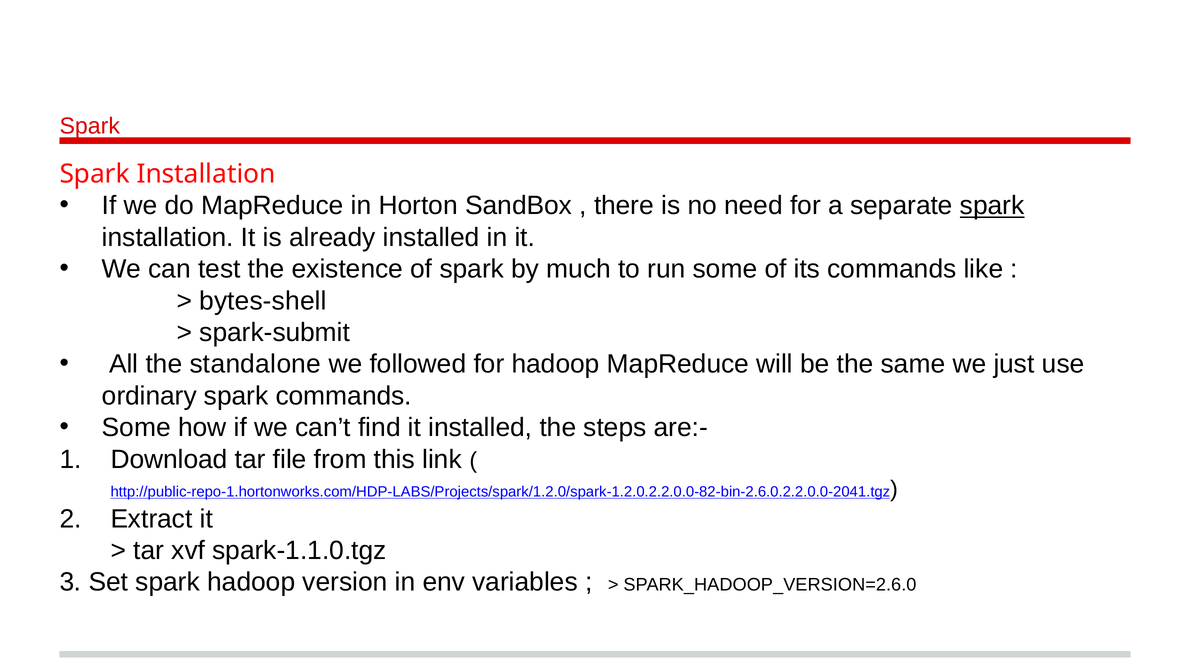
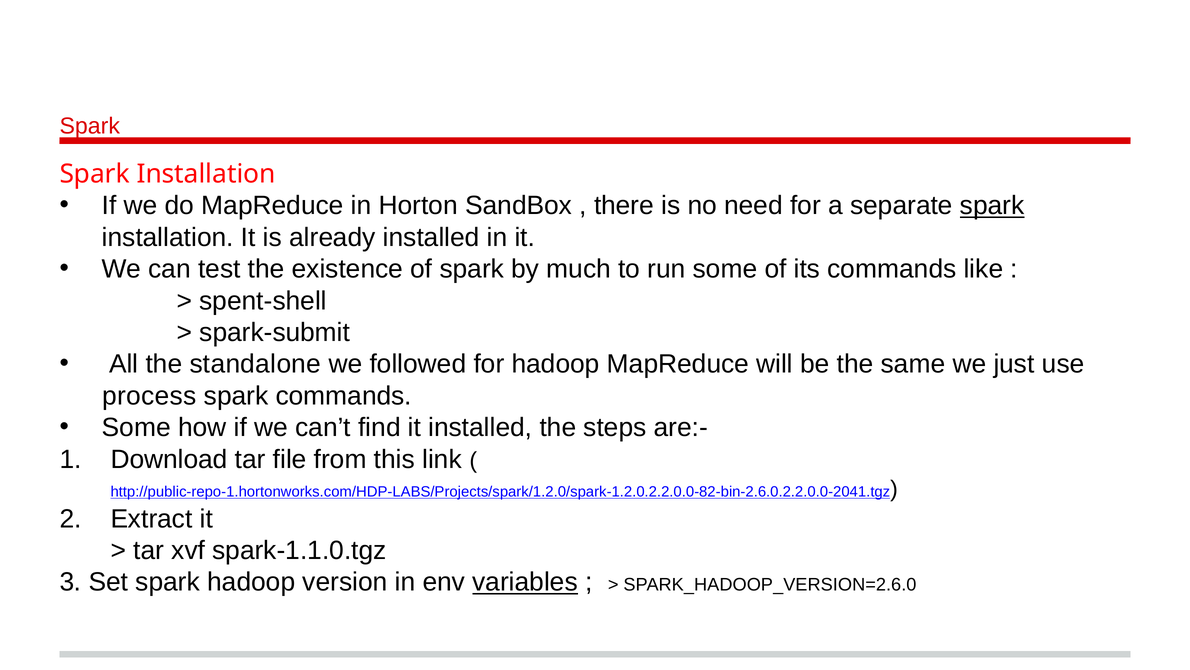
bytes-shell: bytes-shell -> spent-shell
ordinary: ordinary -> process
variables underline: none -> present
